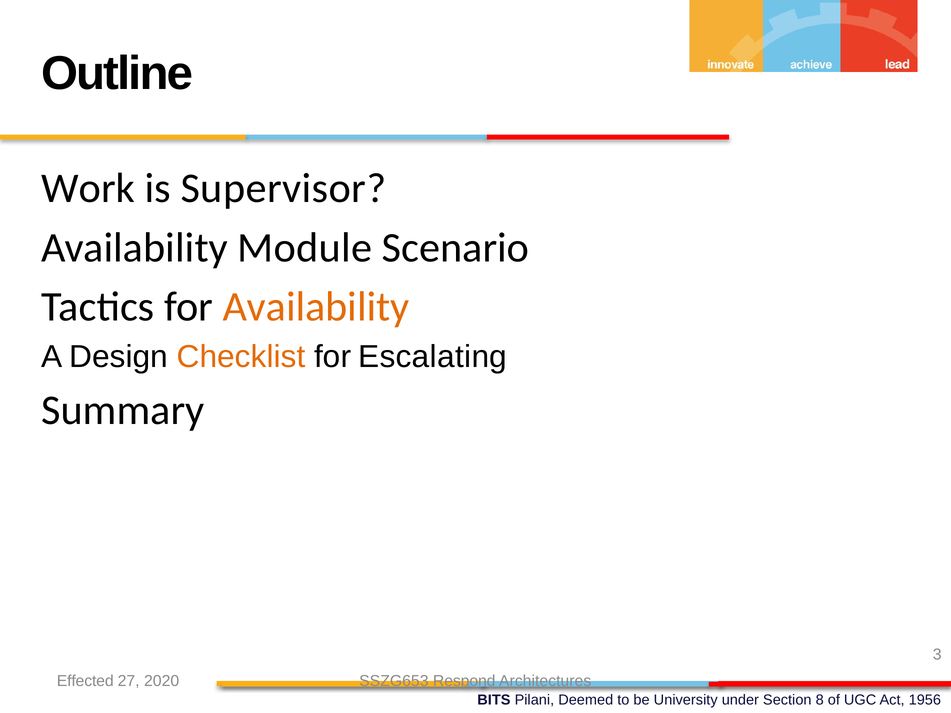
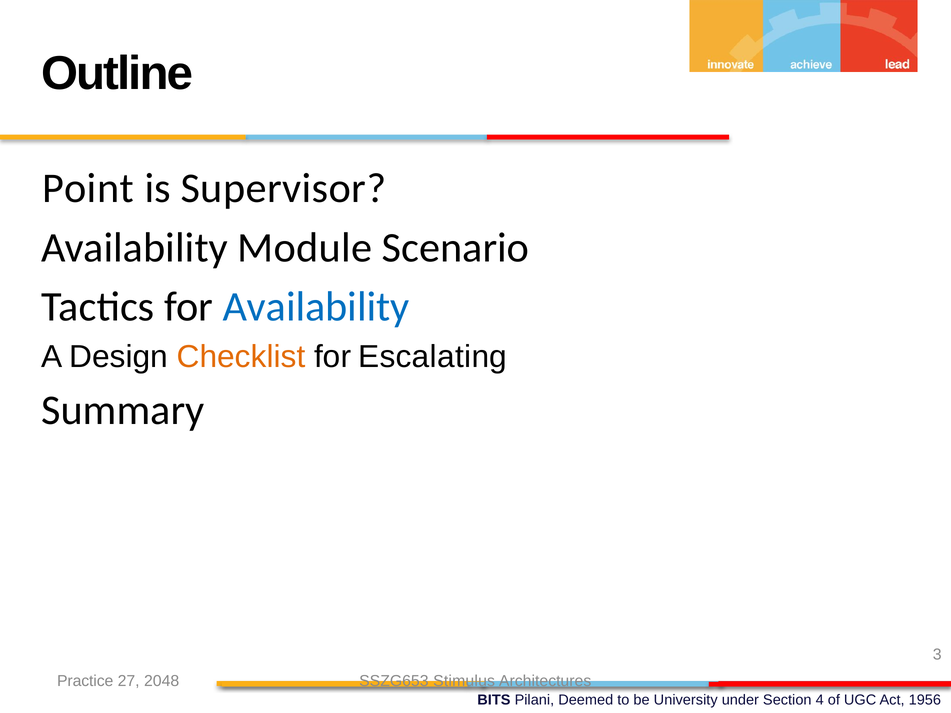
Work: Work -> Point
Availability at (316, 307) colour: orange -> blue
Effected: Effected -> Practice
2020: 2020 -> 2048
Respond: Respond -> Stimulus
8: 8 -> 4
